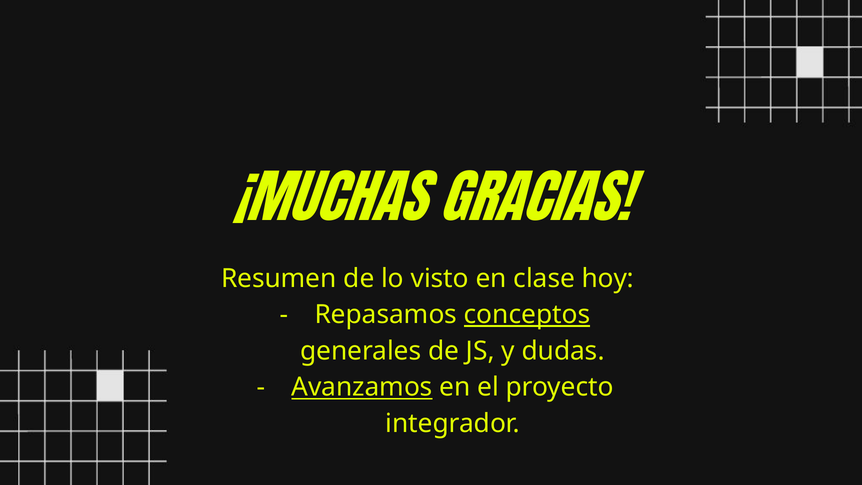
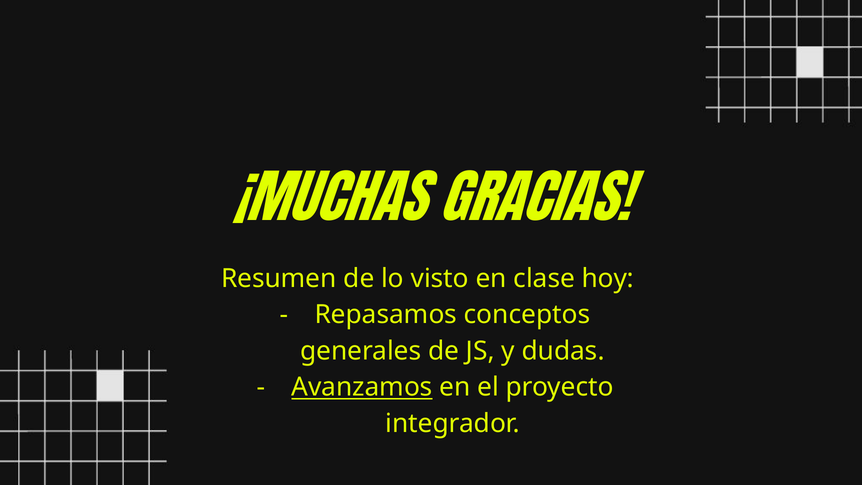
conceptos underline: present -> none
